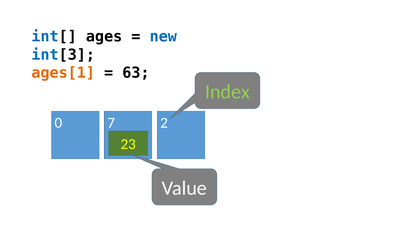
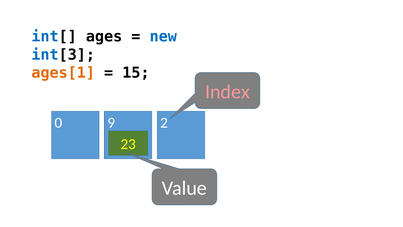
63: 63 -> 15
Index colour: light green -> pink
7: 7 -> 9
